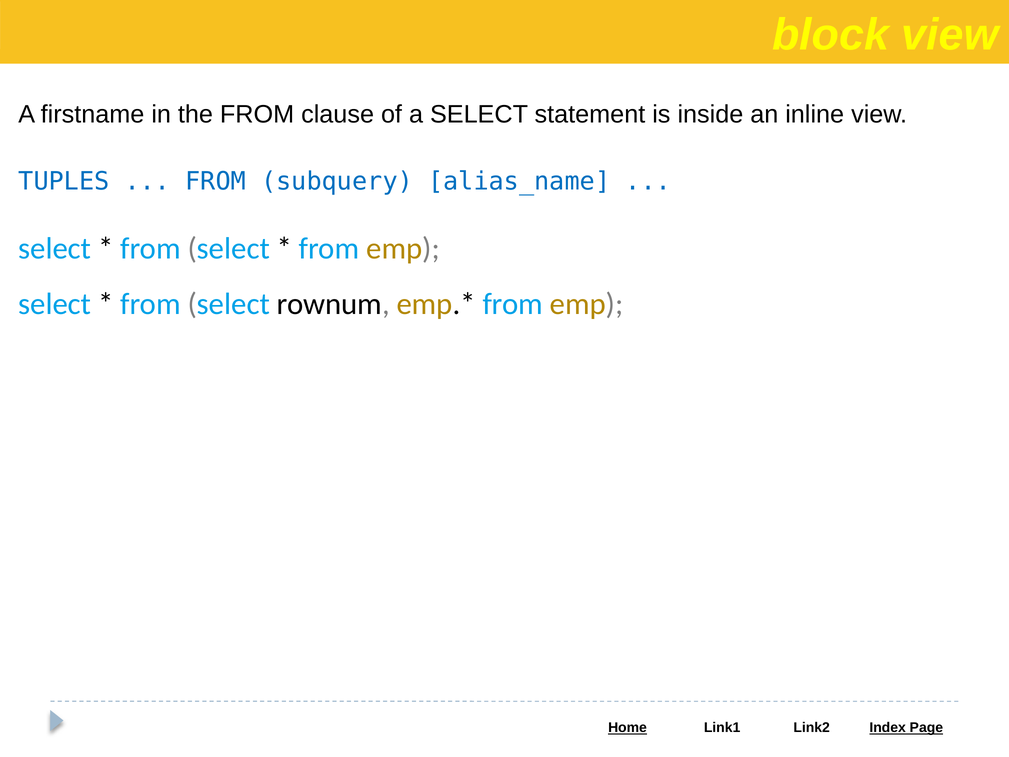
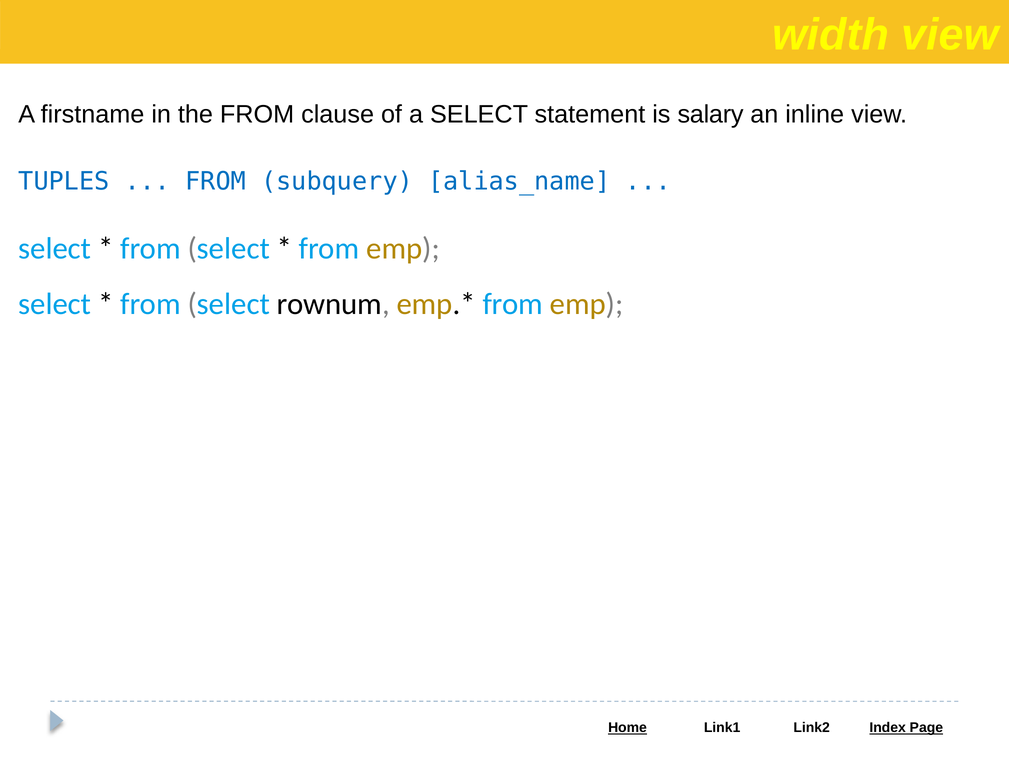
block: block -> width
inside: inside -> salary
